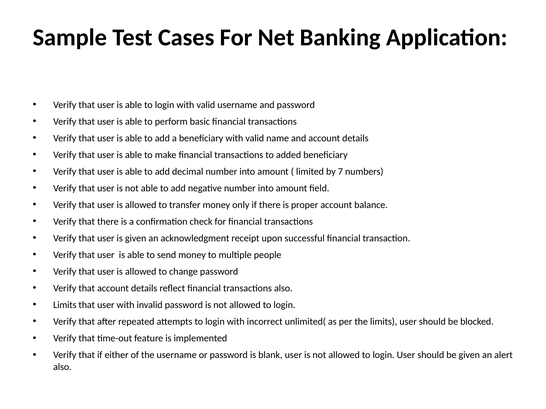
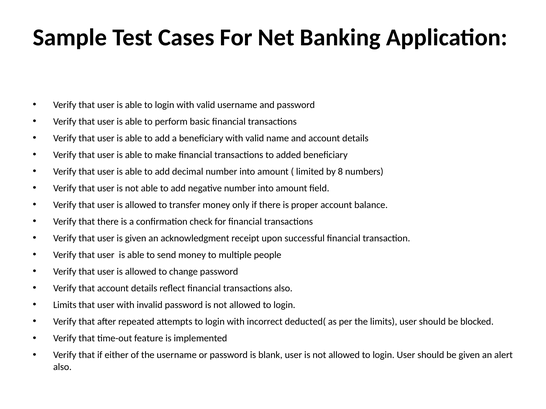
7: 7 -> 8
unlimited(: unlimited( -> deducted(
